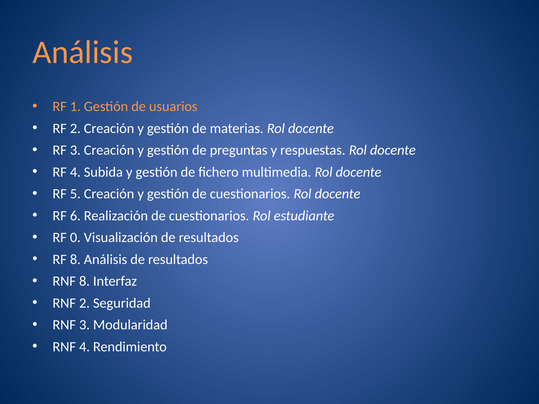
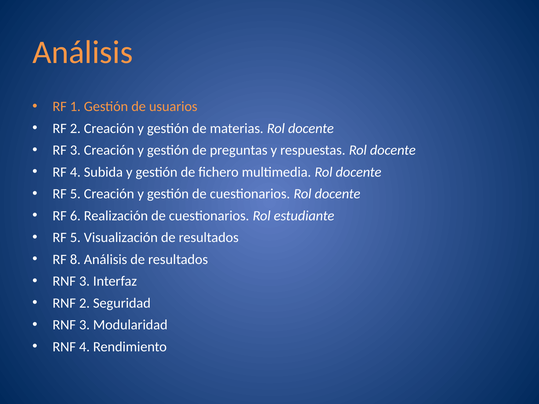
0 at (75, 238): 0 -> 5
8 at (85, 281): 8 -> 3
